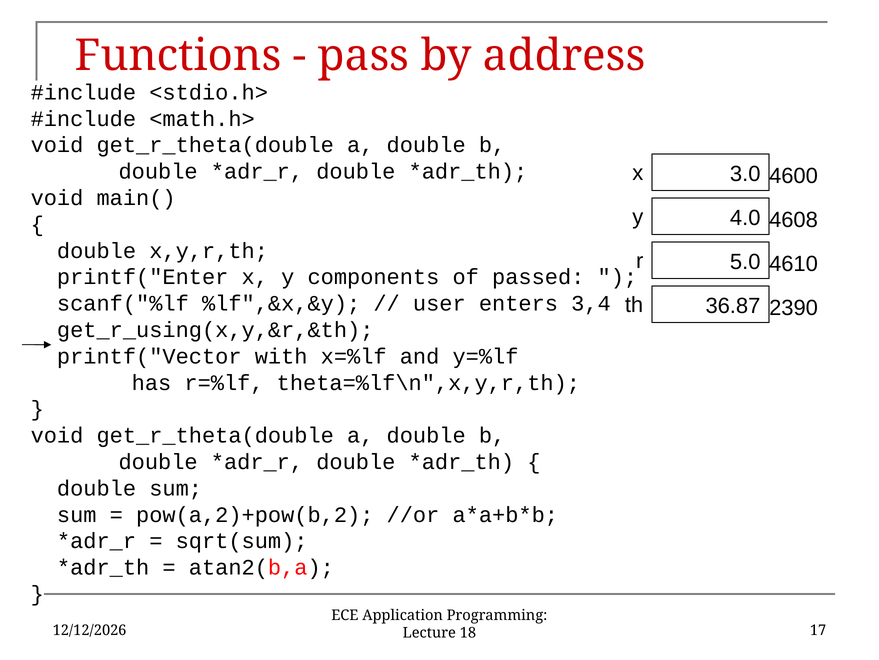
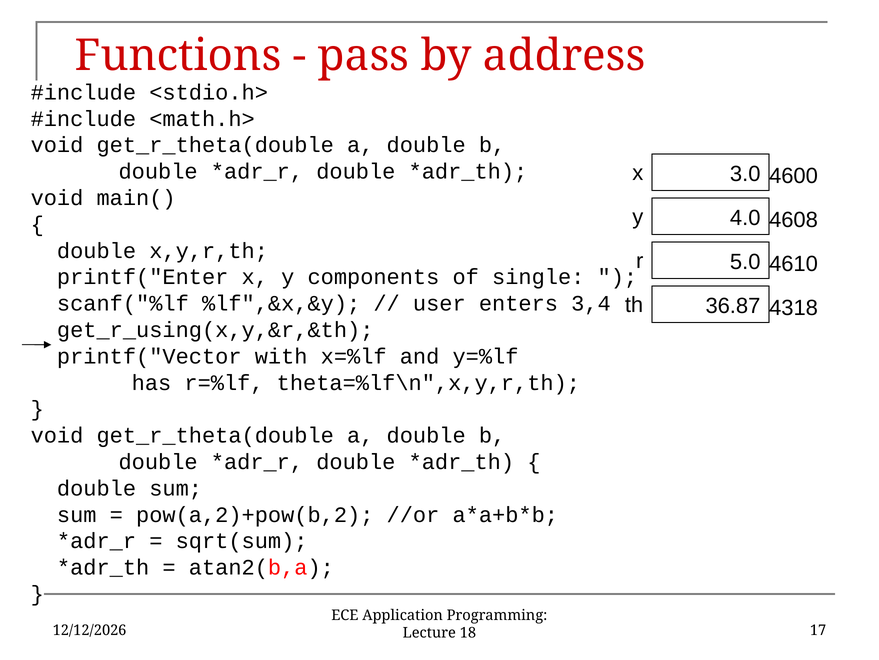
passed: passed -> single
2390: 2390 -> 4318
